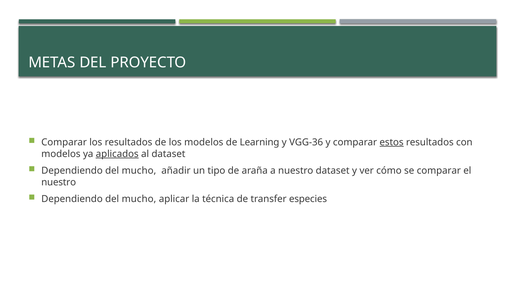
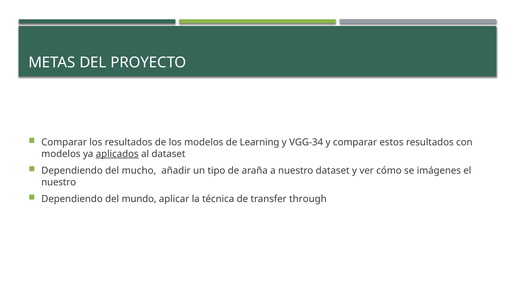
VGG-36: VGG-36 -> VGG-34
estos underline: present -> none
se comparar: comparar -> imágenes
mucho at (139, 199): mucho -> mundo
especies: especies -> through
